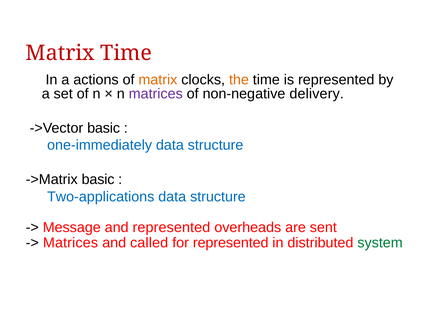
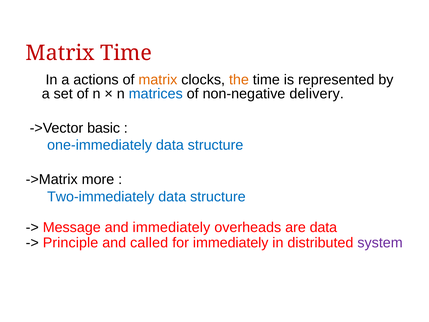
matrices at (156, 94) colour: purple -> blue
->Matrix basic: basic -> more
Two-applications: Two-applications -> Two-immediately
and represented: represented -> immediately
are sent: sent -> data
Matrices at (70, 243): Matrices -> Principle
for represented: represented -> immediately
system colour: green -> purple
